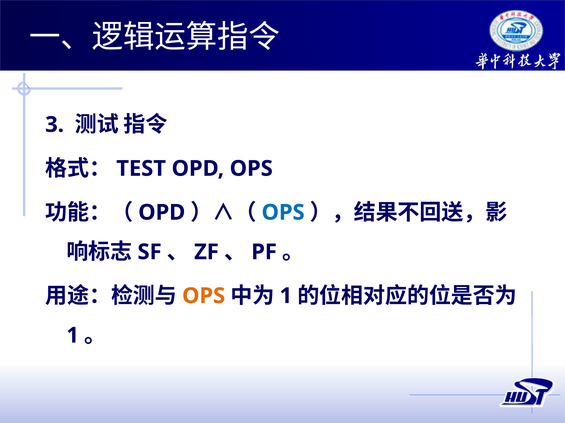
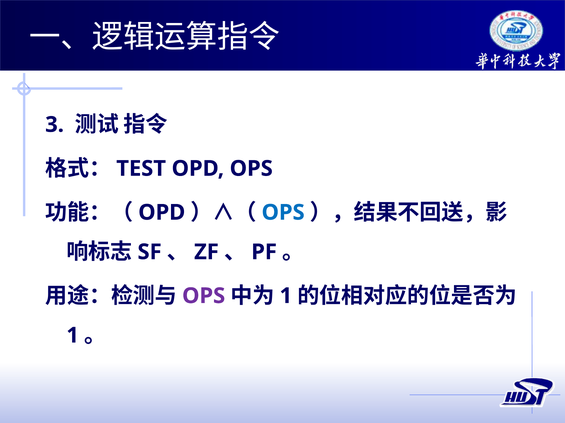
OPS at (204, 296) colour: orange -> purple
